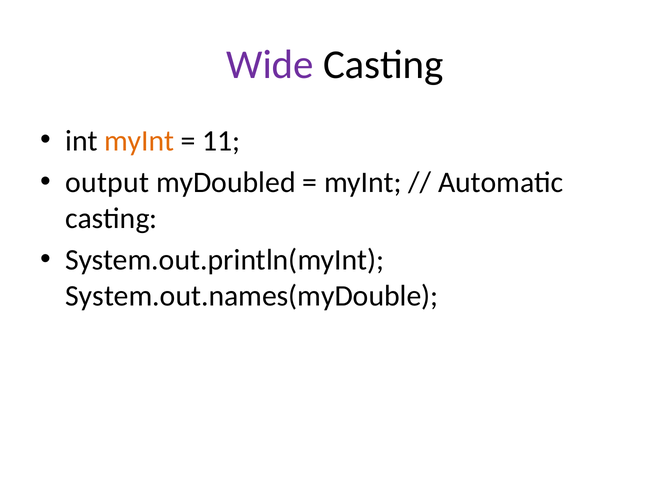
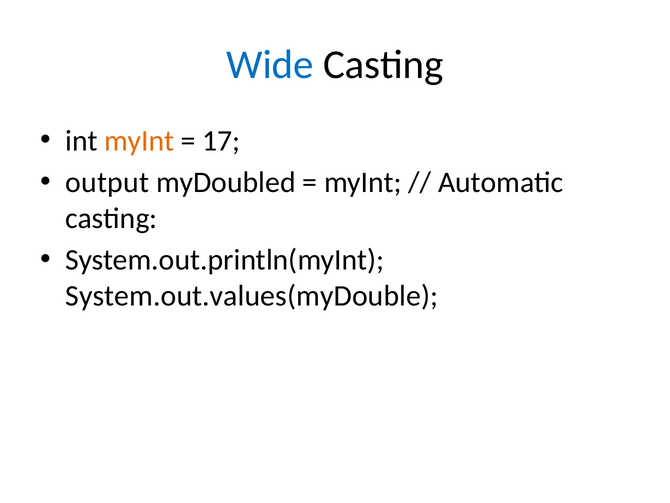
Wide colour: purple -> blue
11: 11 -> 17
System.out.names(myDouble: System.out.names(myDouble -> System.out.values(myDouble
